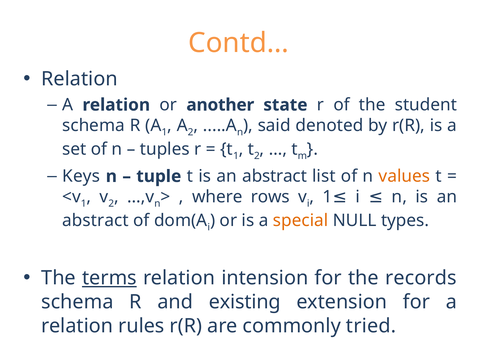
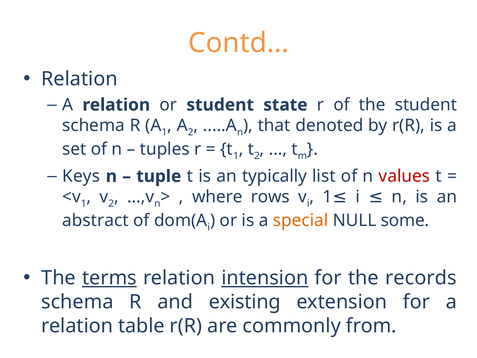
or another: another -> student
said: said -> that
an abstract: abstract -> typically
values colour: orange -> red
types: types -> some
intension underline: none -> present
rules: rules -> table
tried: tried -> from
